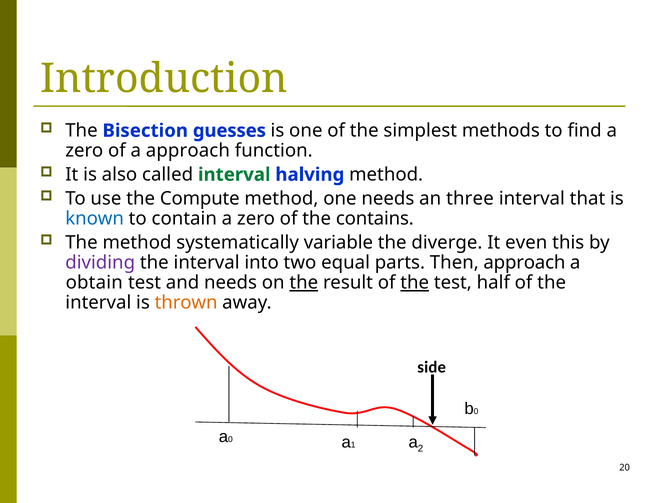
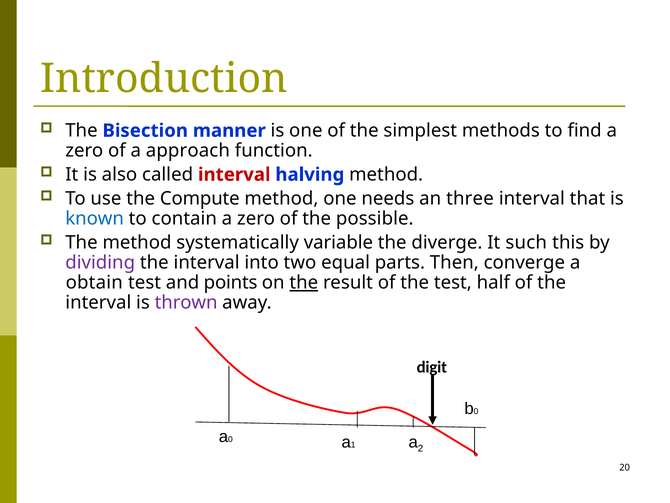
guesses: guesses -> manner
interval at (234, 174) colour: green -> red
contains: contains -> possible
even: even -> such
Then approach: approach -> converge
and needs: needs -> points
the at (415, 282) underline: present -> none
thrown colour: orange -> purple
side: side -> digit
